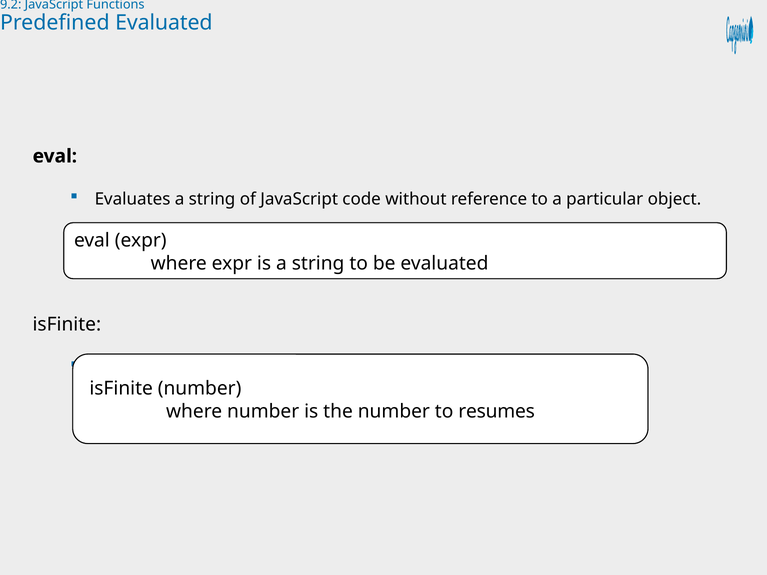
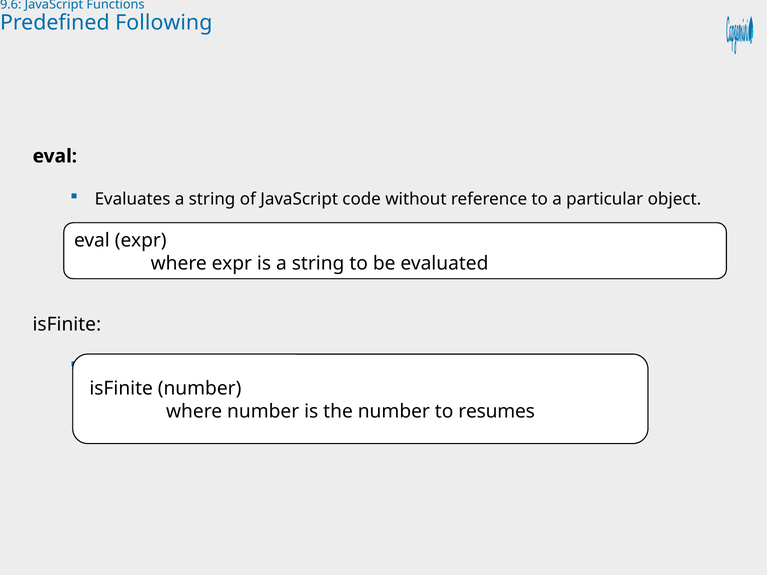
9.2: 9.2 -> 9.6
Predefined Evaluated: Evaluated -> Following
